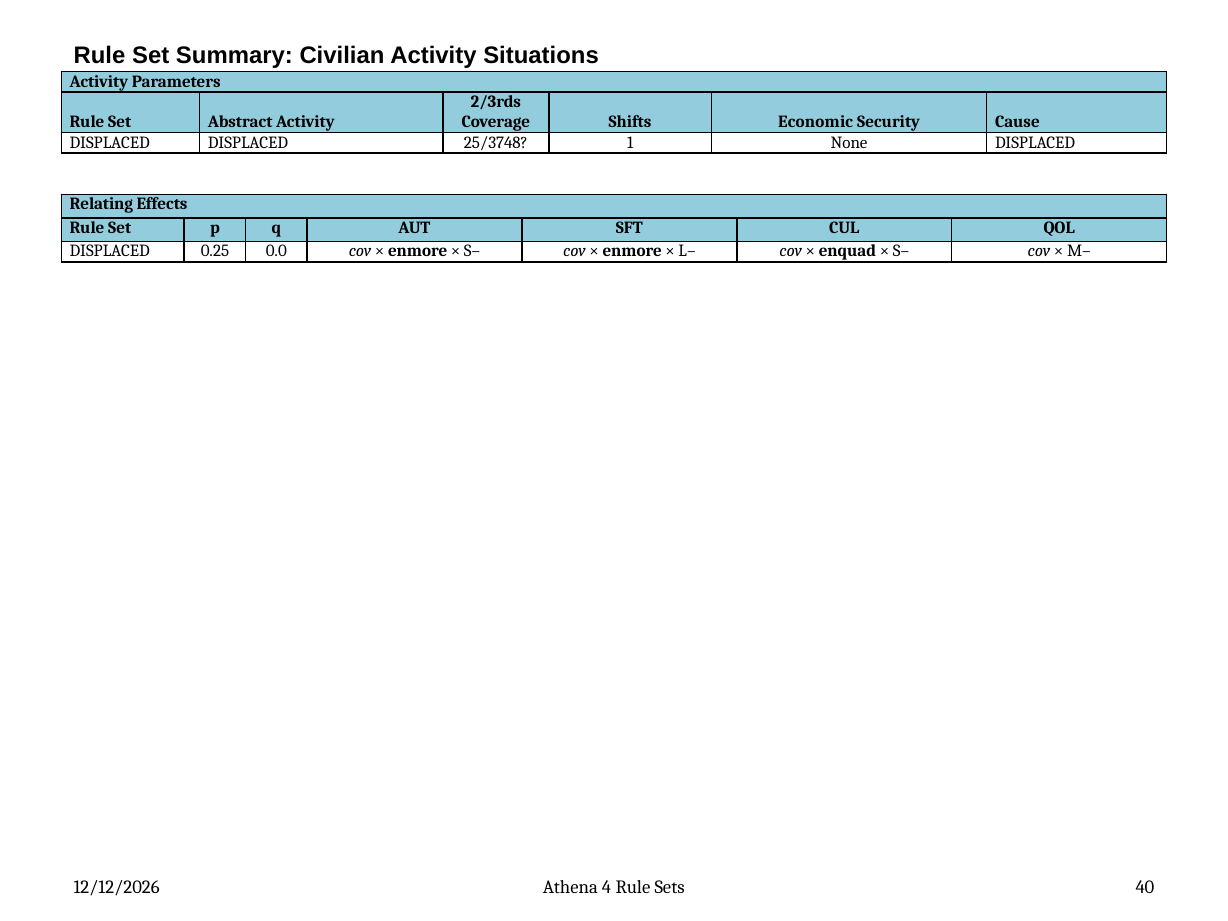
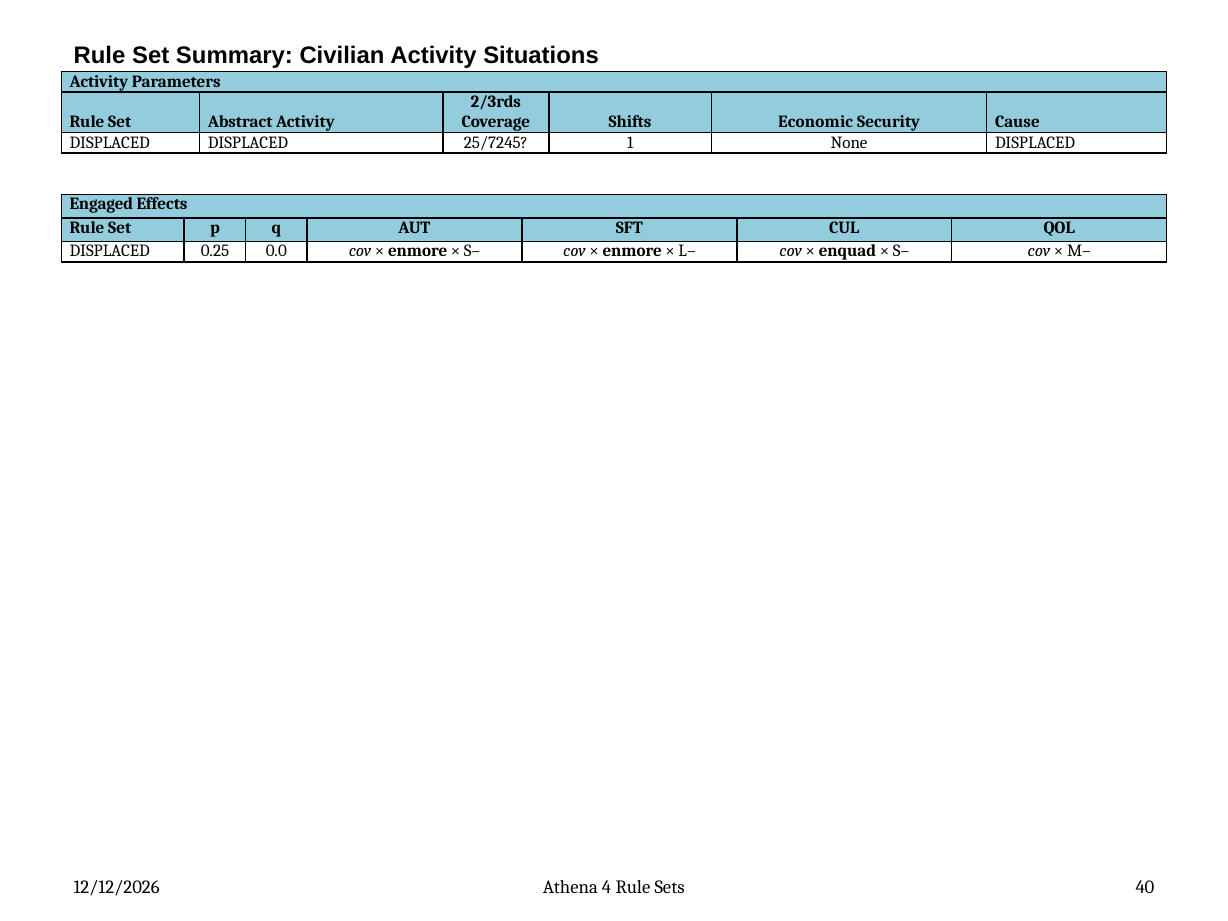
25/3748: 25/3748 -> 25/7245
Relating: Relating -> Engaged
